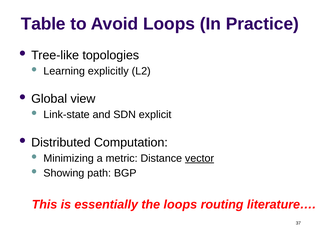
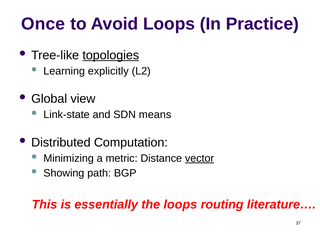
Table: Table -> Once
topologies underline: none -> present
explicit: explicit -> means
